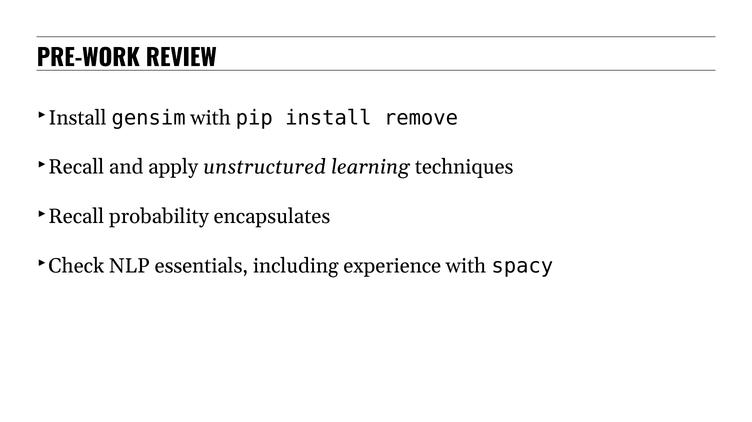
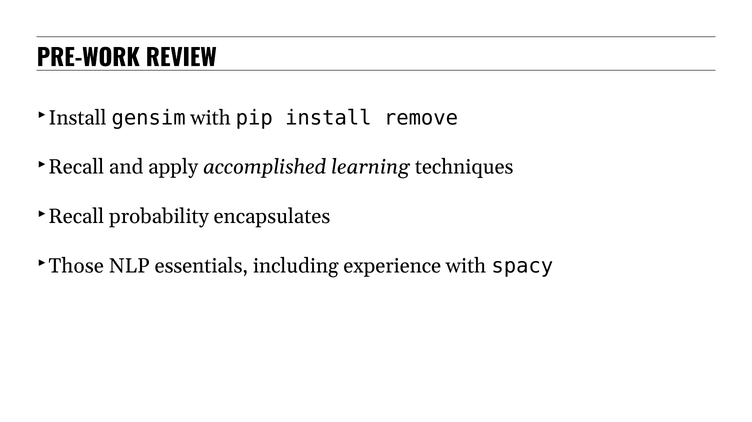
unstructured: unstructured -> accomplished
Check: Check -> Those
